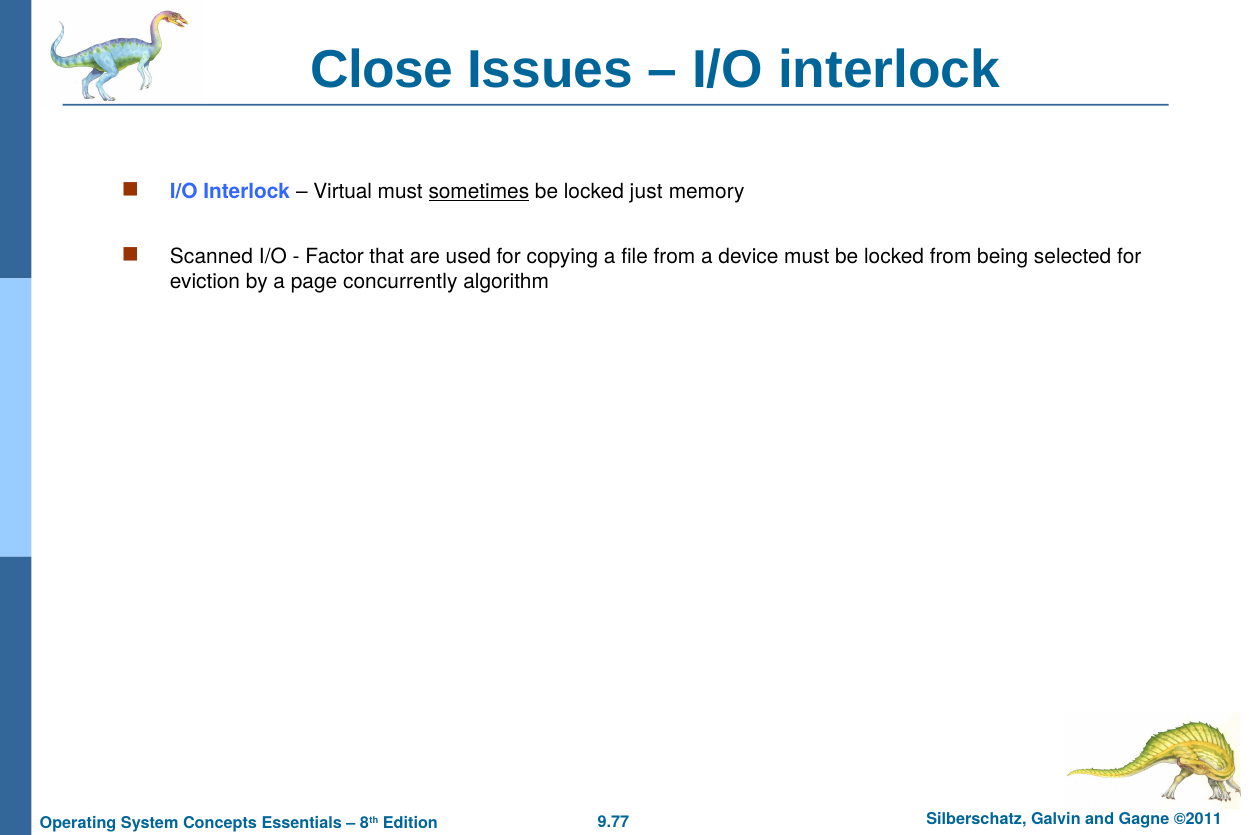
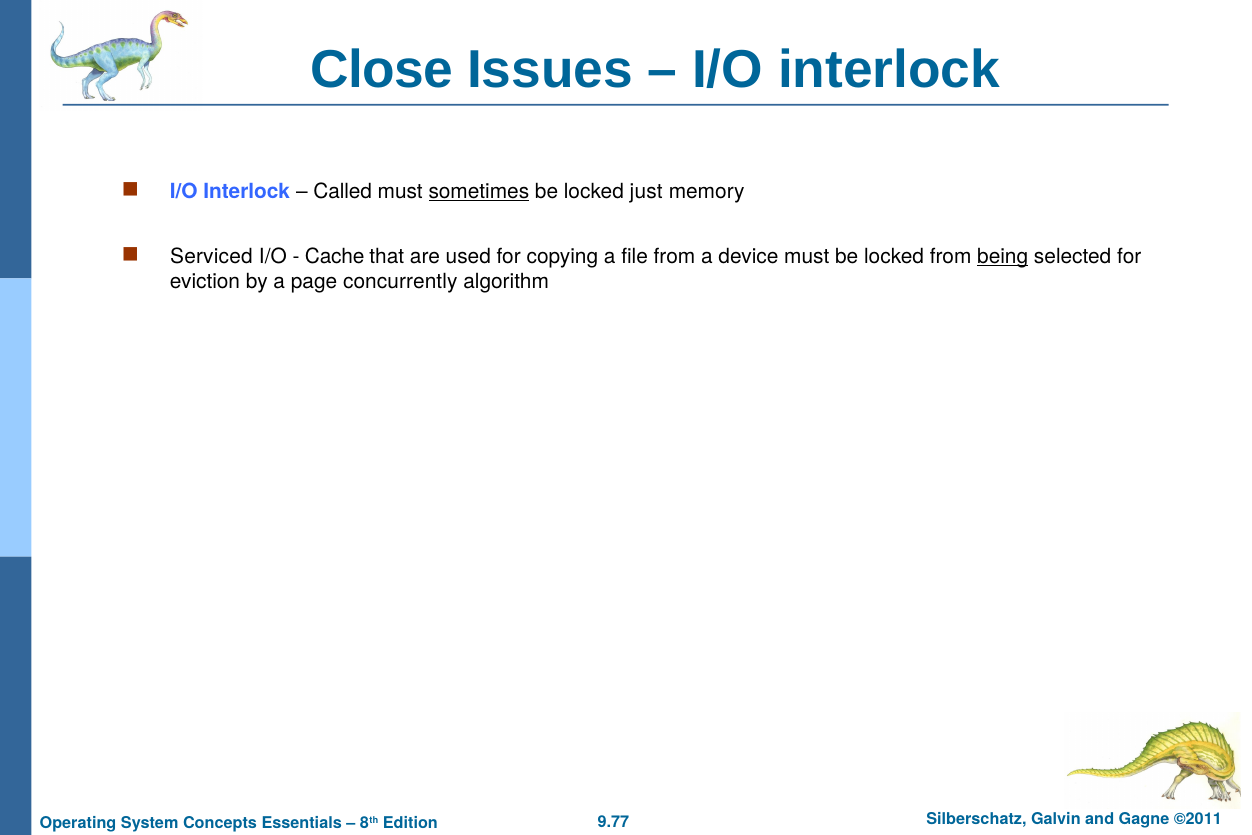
Virtual: Virtual -> Called
Scanned: Scanned -> Serviced
Factor: Factor -> Cache
being underline: none -> present
